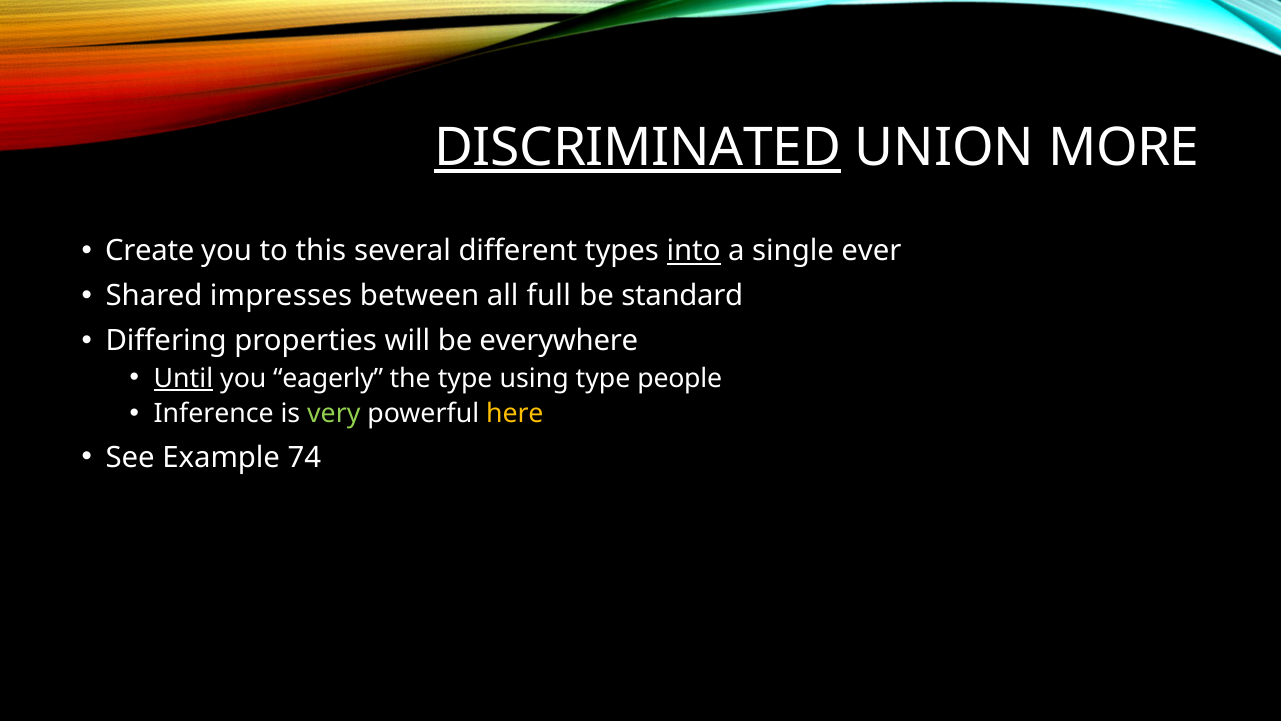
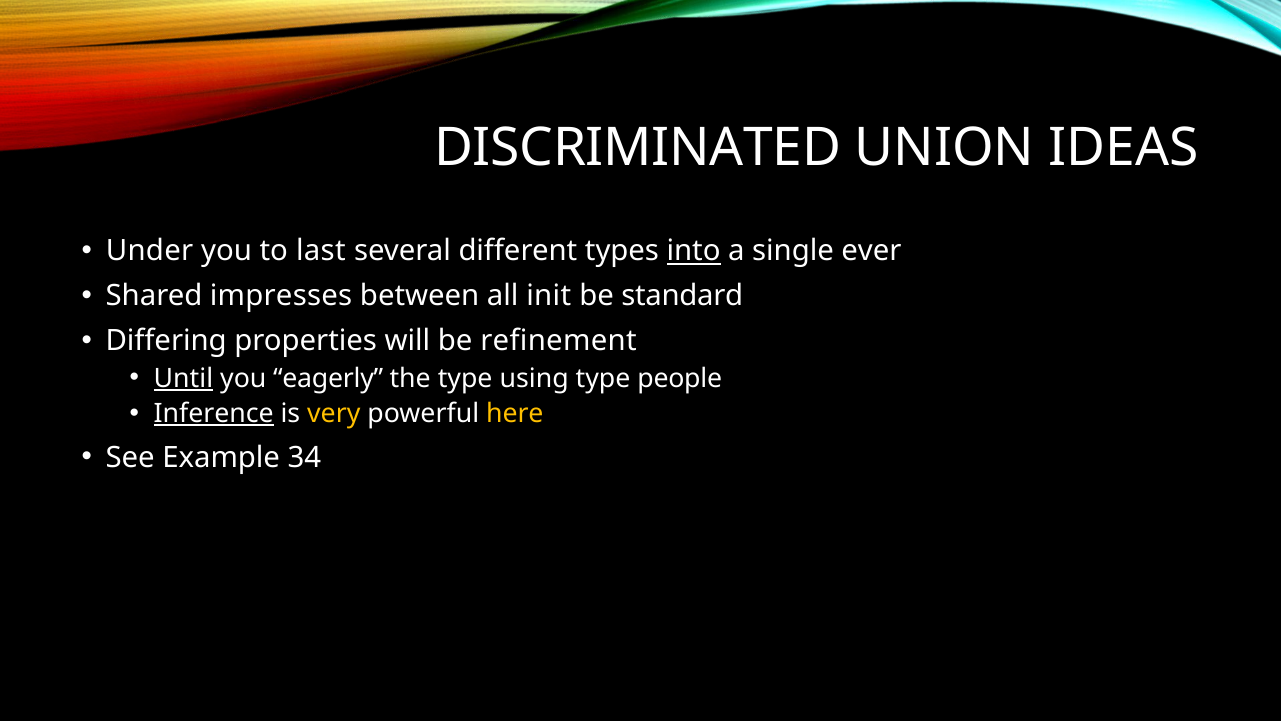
DISCRIMINATED underline: present -> none
MORE: MORE -> IDEAS
Create: Create -> Under
this: this -> last
full: full -> init
everywhere: everywhere -> refinement
Inference underline: none -> present
very colour: light green -> yellow
74: 74 -> 34
